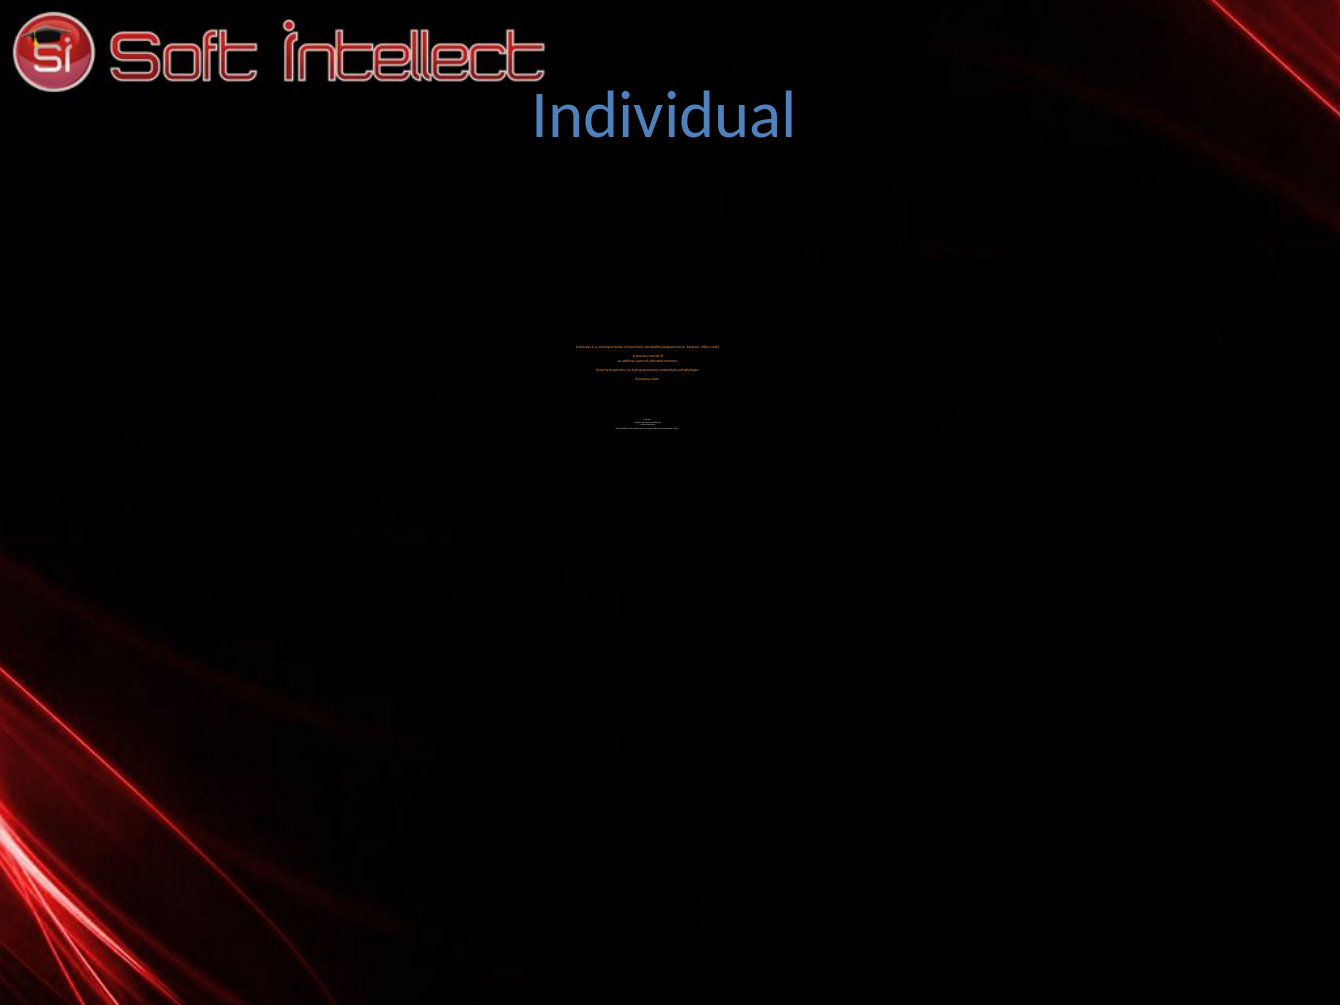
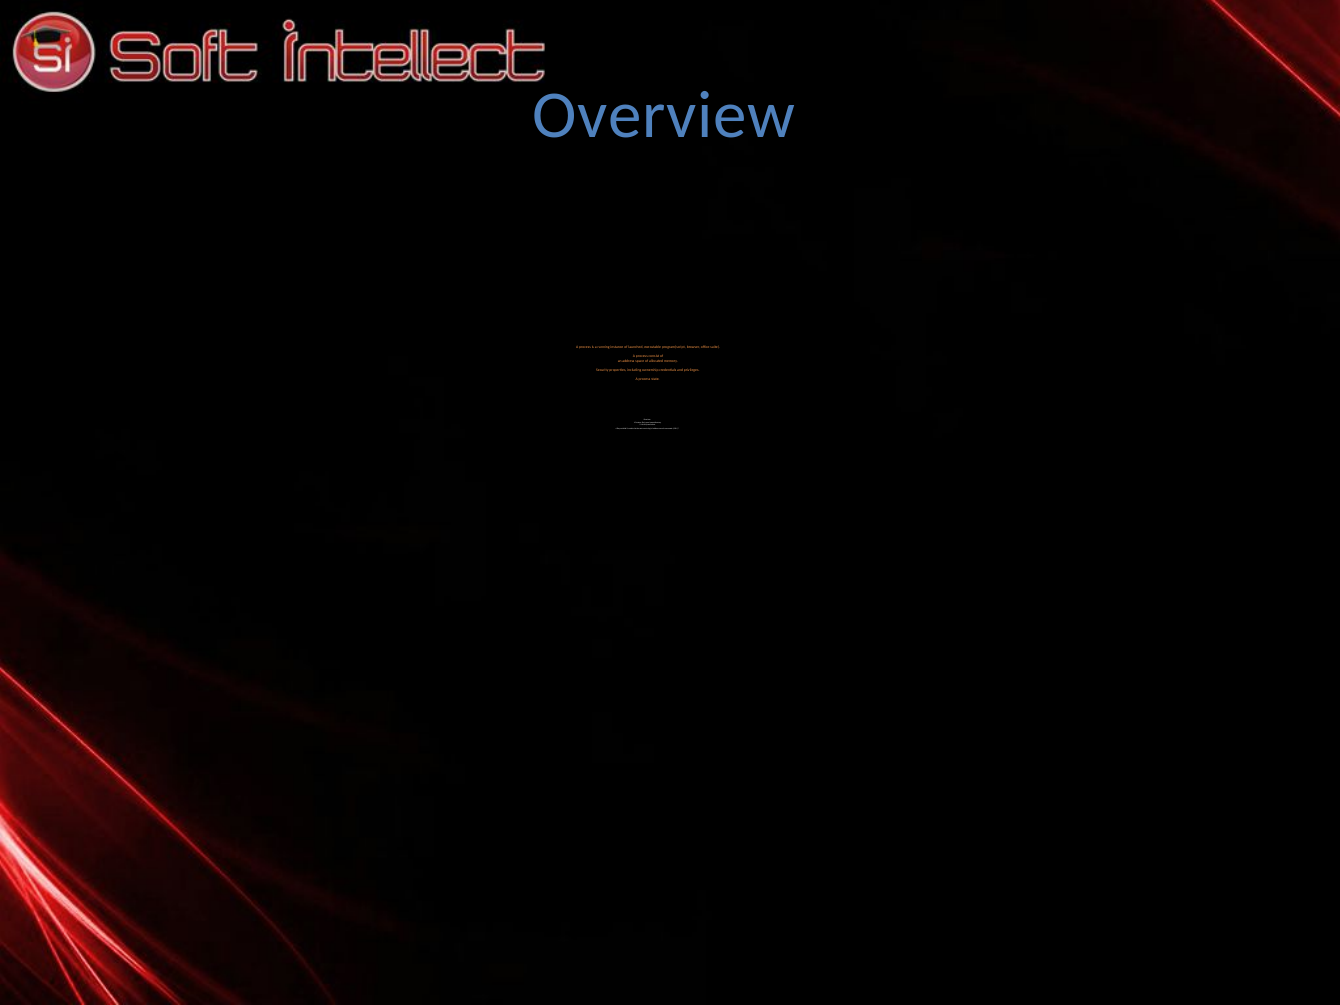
Individual: Individual -> Overview
